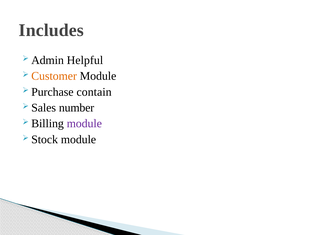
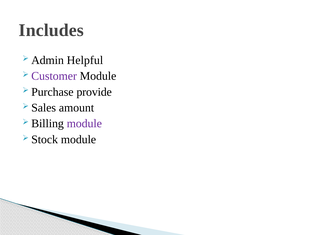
Customer colour: orange -> purple
contain: contain -> provide
number: number -> amount
